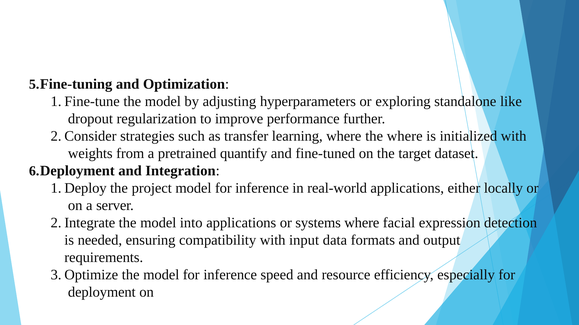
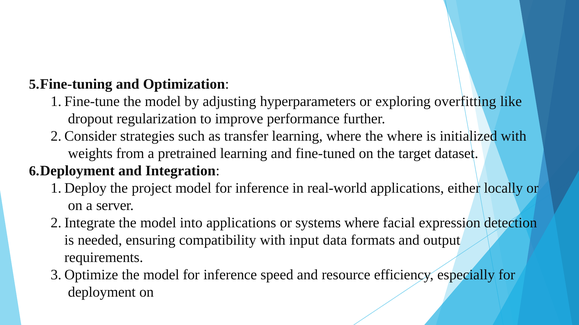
standalone: standalone -> overfitting
pretrained quantify: quantify -> learning
